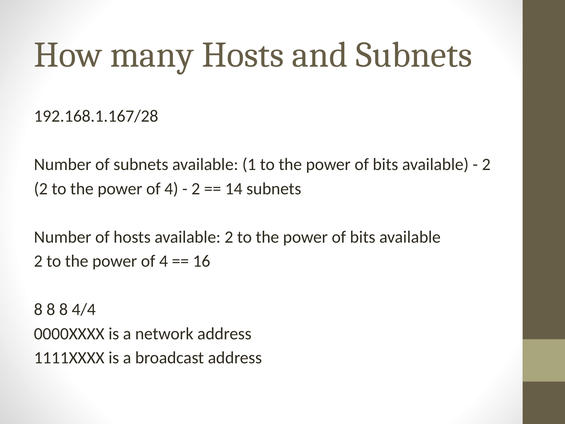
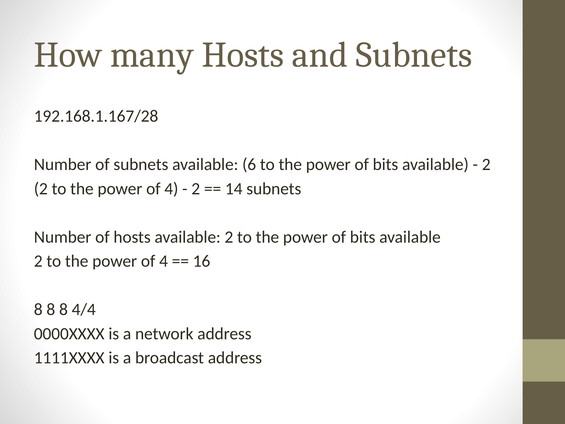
1: 1 -> 6
